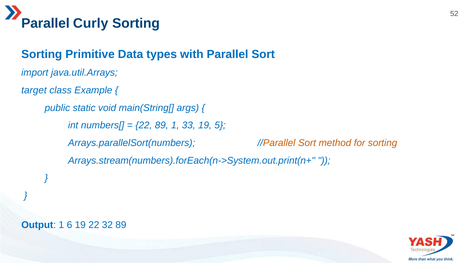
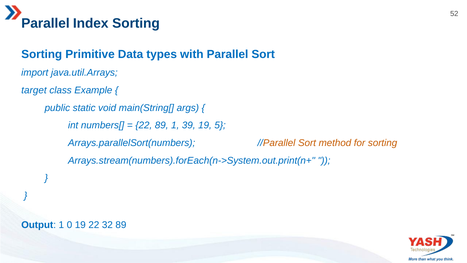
Curly: Curly -> Index
33: 33 -> 39
6: 6 -> 0
